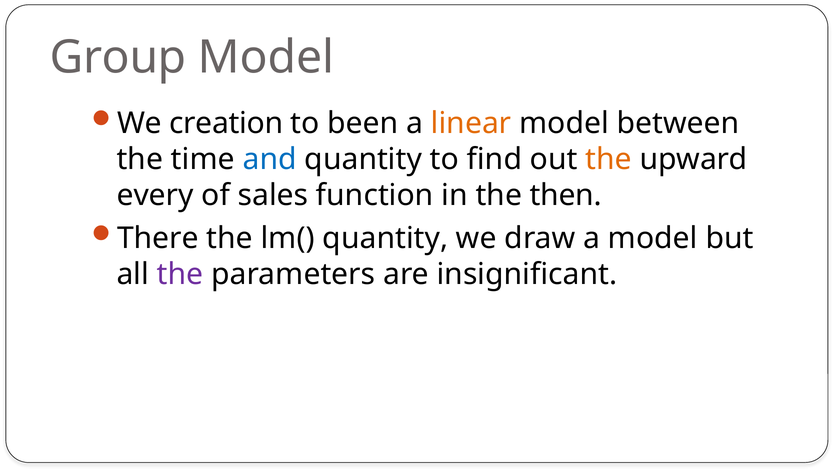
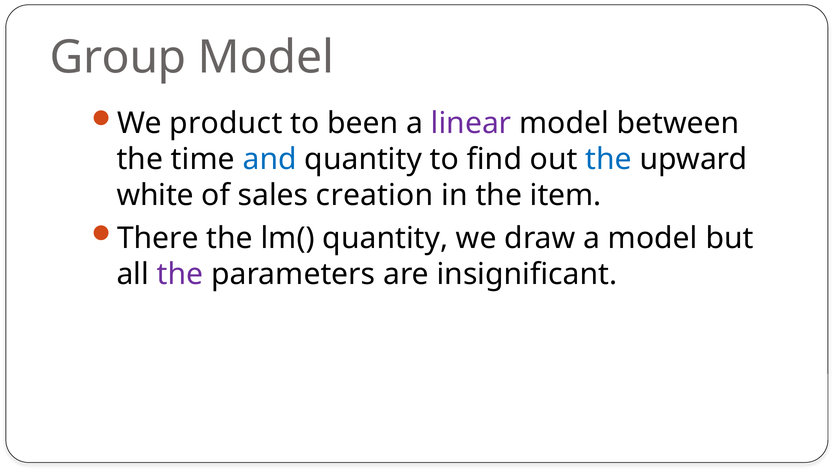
creation: creation -> product
linear colour: orange -> purple
the at (609, 159) colour: orange -> blue
every: every -> white
function: function -> creation
then: then -> item
